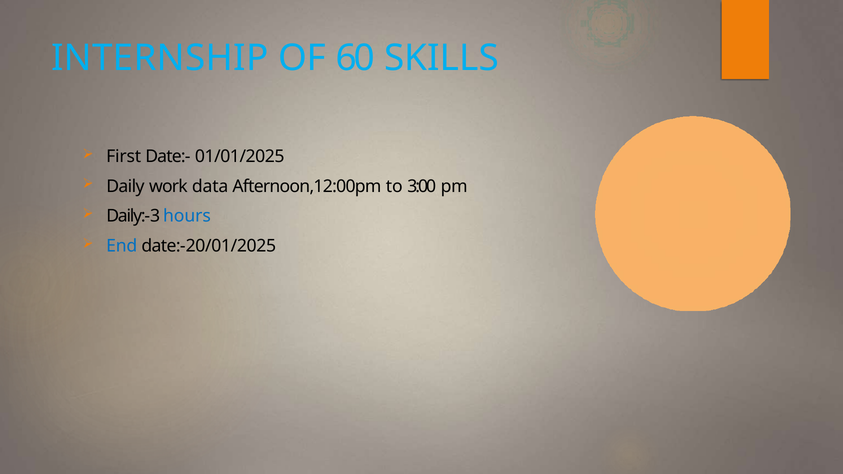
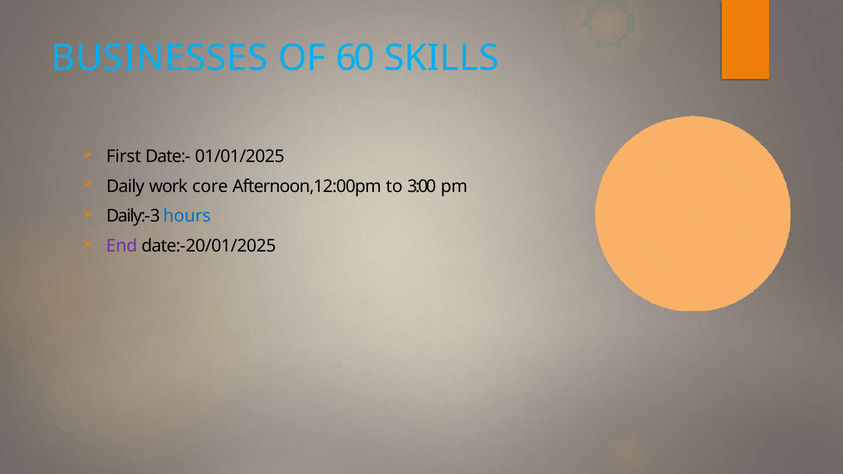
INTERNSHIP: INTERNSHIP -> BUSINESSES
data: data -> core
End colour: blue -> purple
